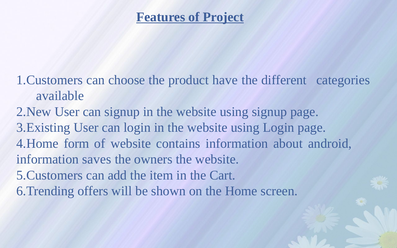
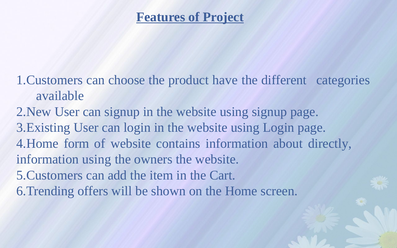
android: android -> directly
information saves: saves -> using
